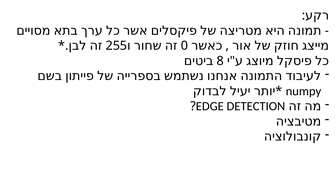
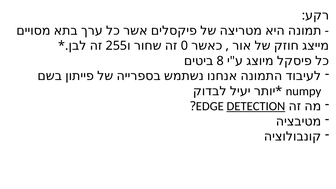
DETECTION underline: none -> present
